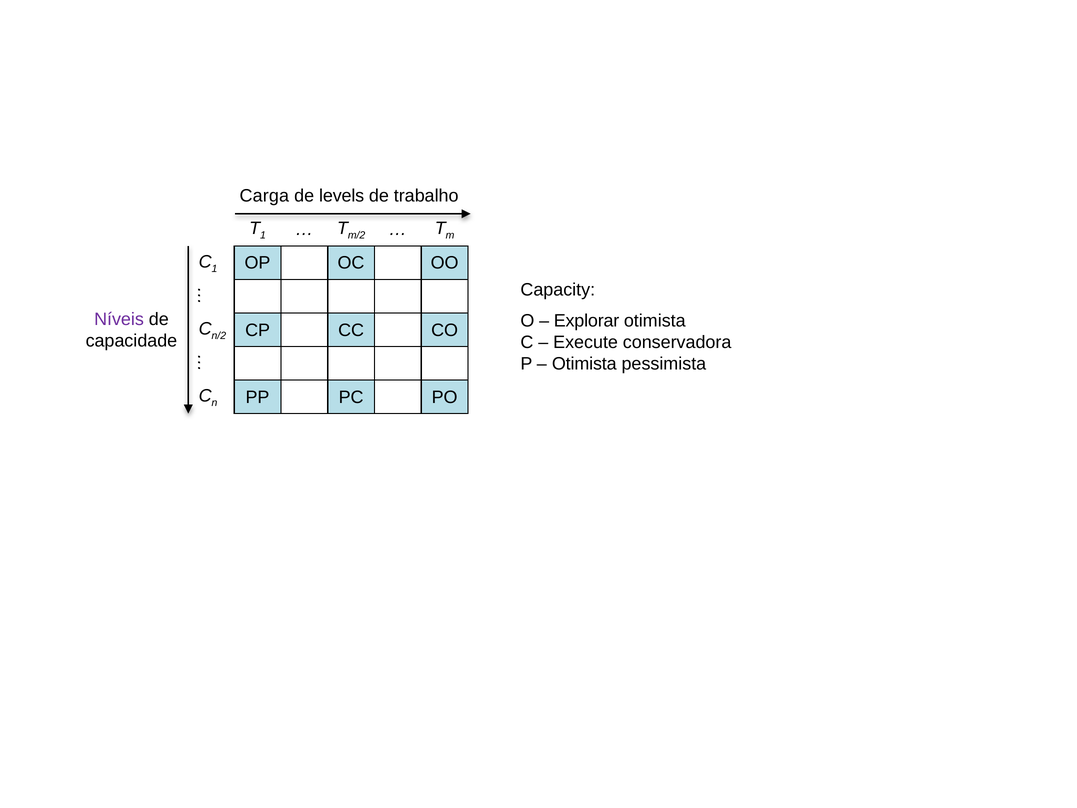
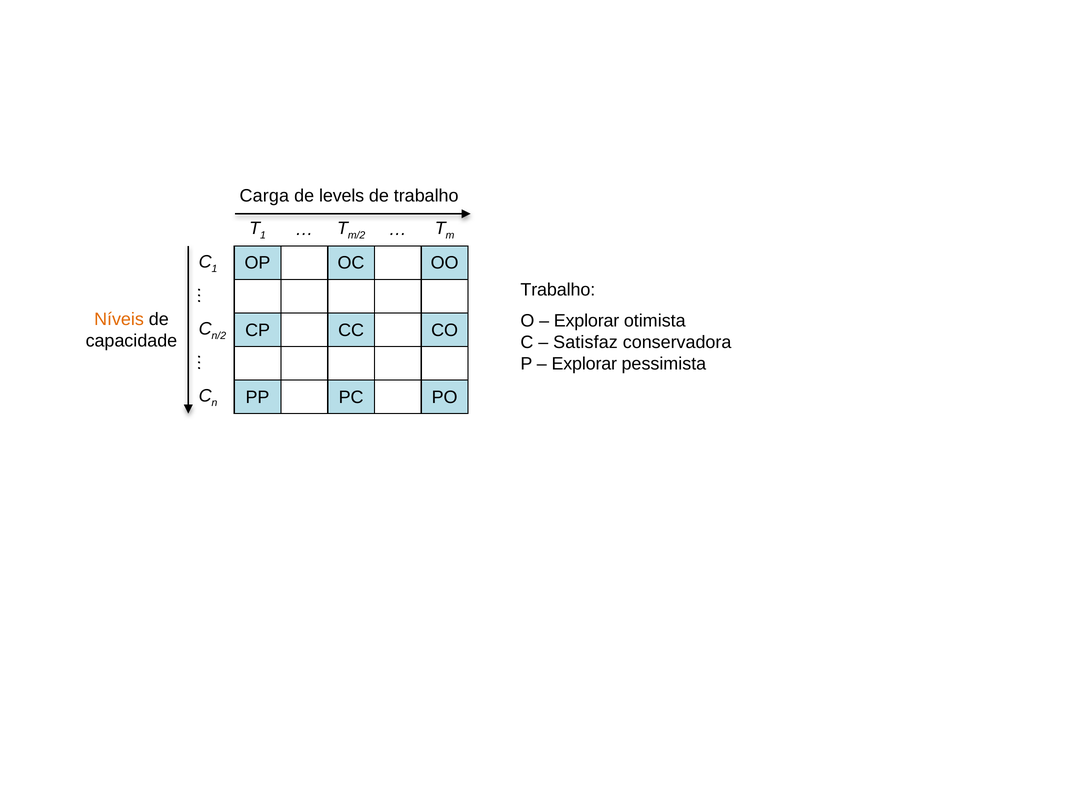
Capacity at (558, 290): Capacity -> Trabalho
Níveis colour: purple -> orange
Execute: Execute -> Satisfaz
Otimista at (584, 364): Otimista -> Explorar
